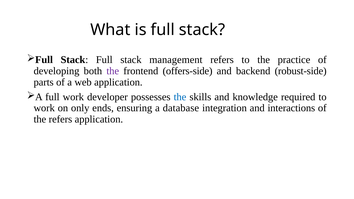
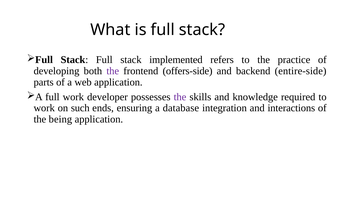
management: management -> implemented
robust-side: robust-side -> entire-side
the at (180, 97) colour: blue -> purple
only: only -> such
the refers: refers -> being
